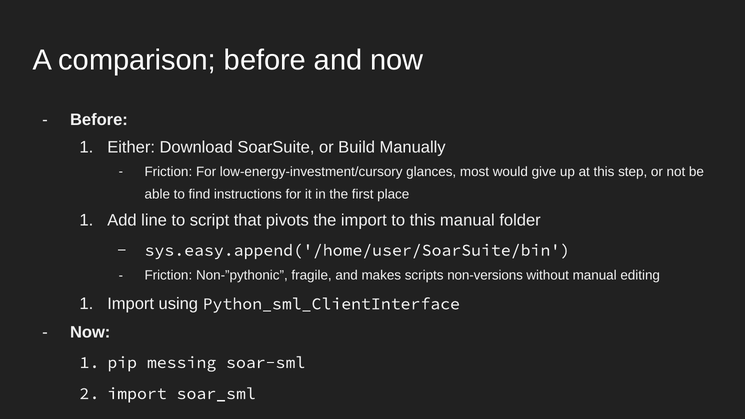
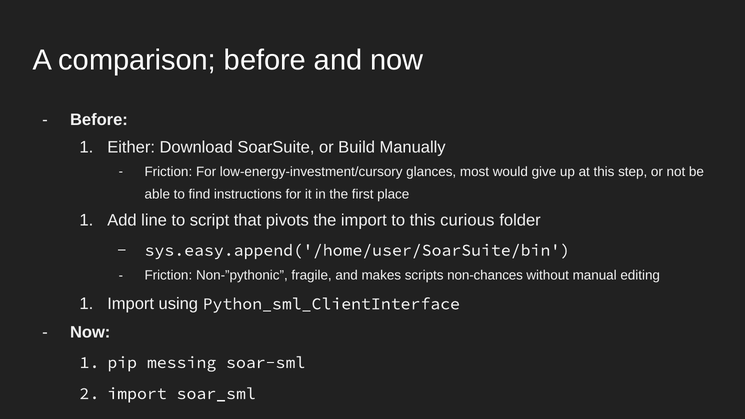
this manual: manual -> curious
non-versions: non-versions -> non-chances
